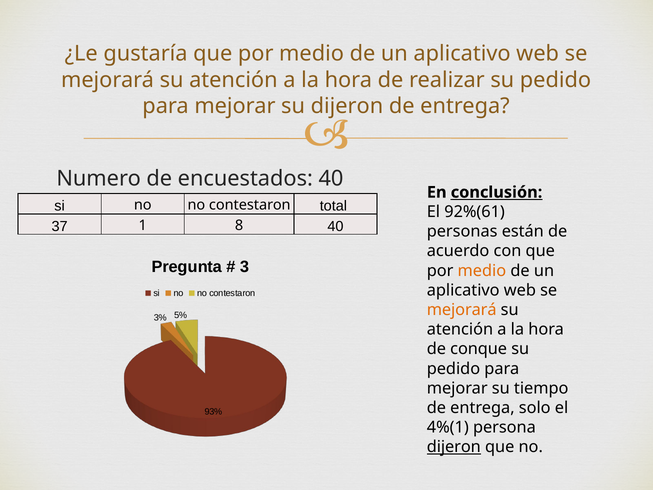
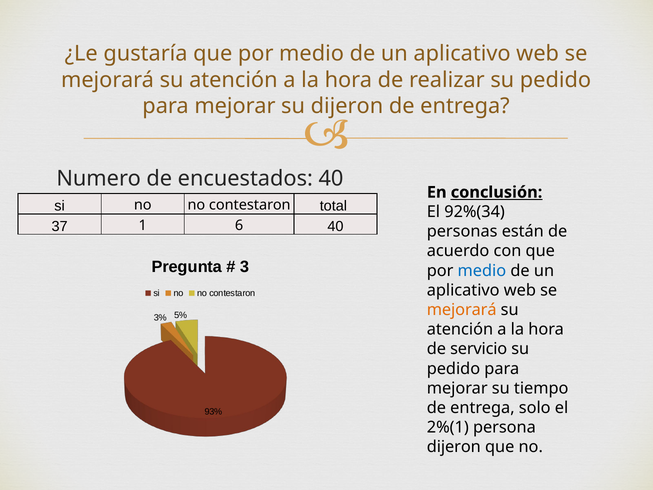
92%(61: 92%(61 -> 92%(34
8: 8 -> 6
medio at (482, 271) colour: orange -> blue
conque: conque -> servicio
4%(1: 4%(1 -> 2%(1
dijeron at (454, 447) underline: present -> none
